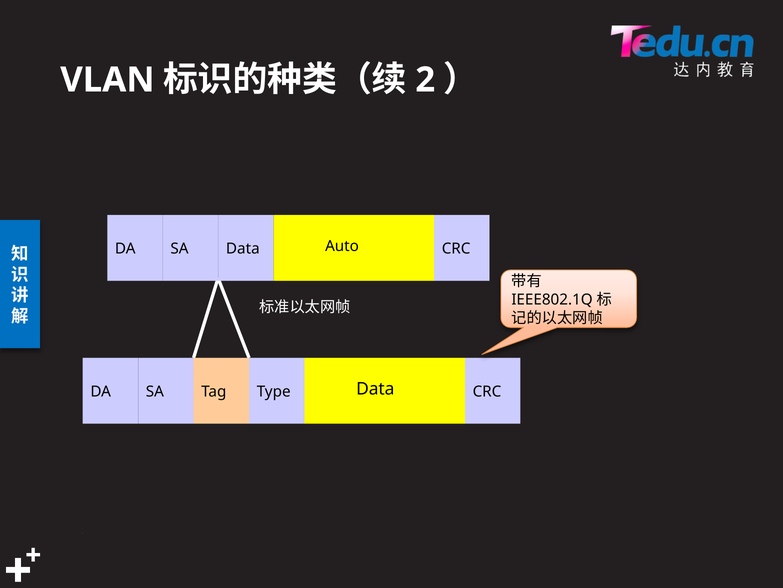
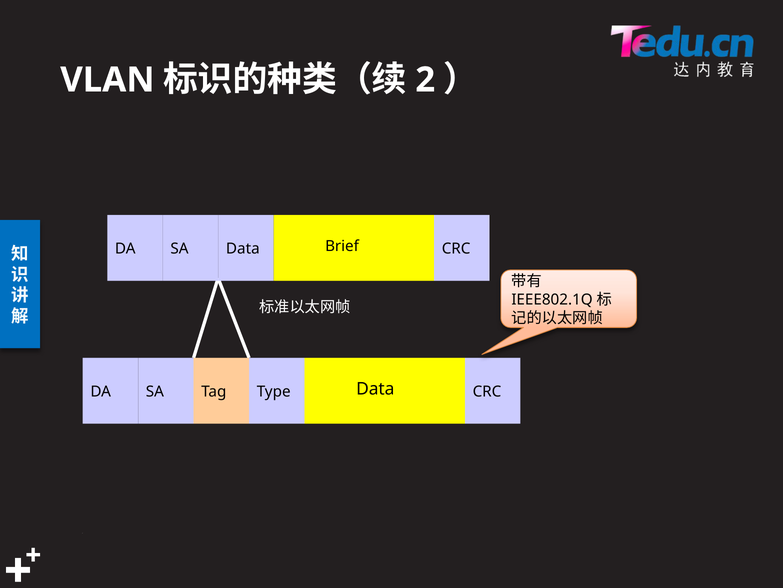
Auto: Auto -> Brief
